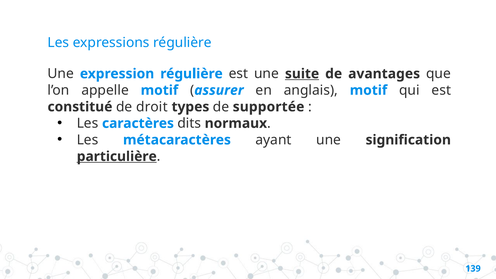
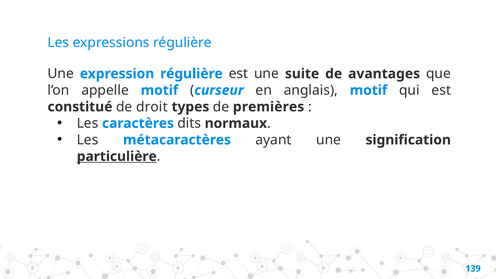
suite underline: present -> none
assurer: assurer -> curseur
supportée: supportée -> premières
